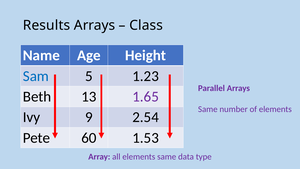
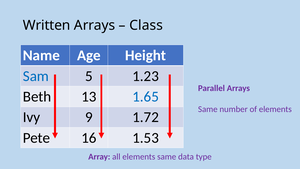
Results: Results -> Written
1.65 colour: purple -> blue
2.54: 2.54 -> 1.72
60: 60 -> 16
